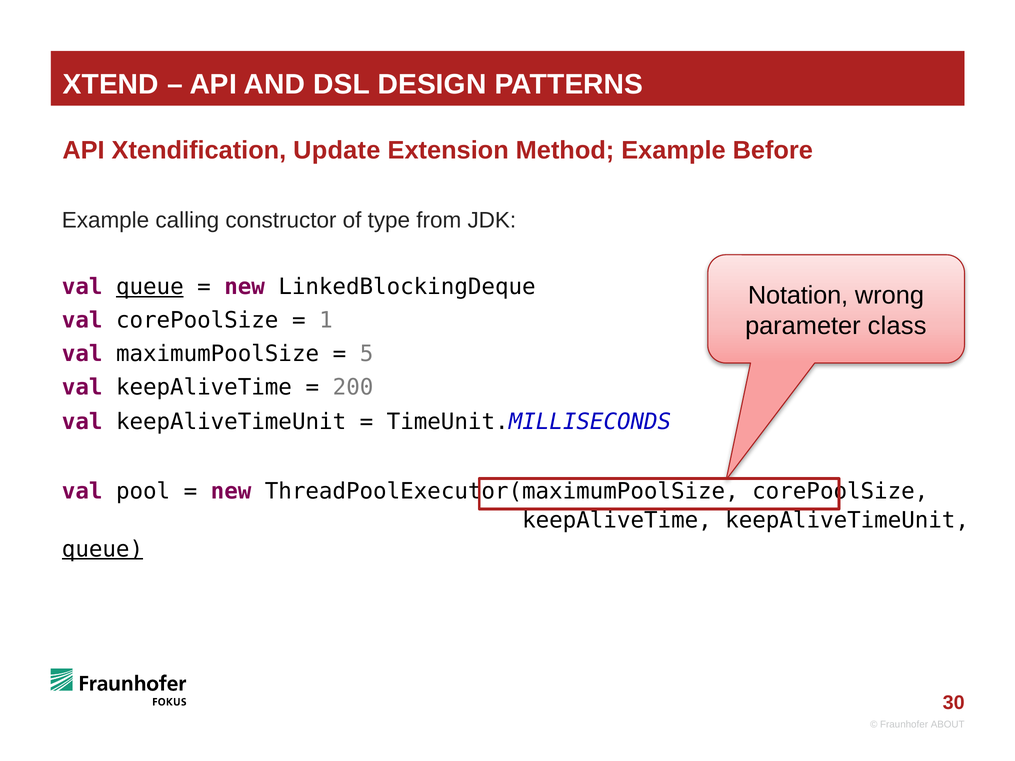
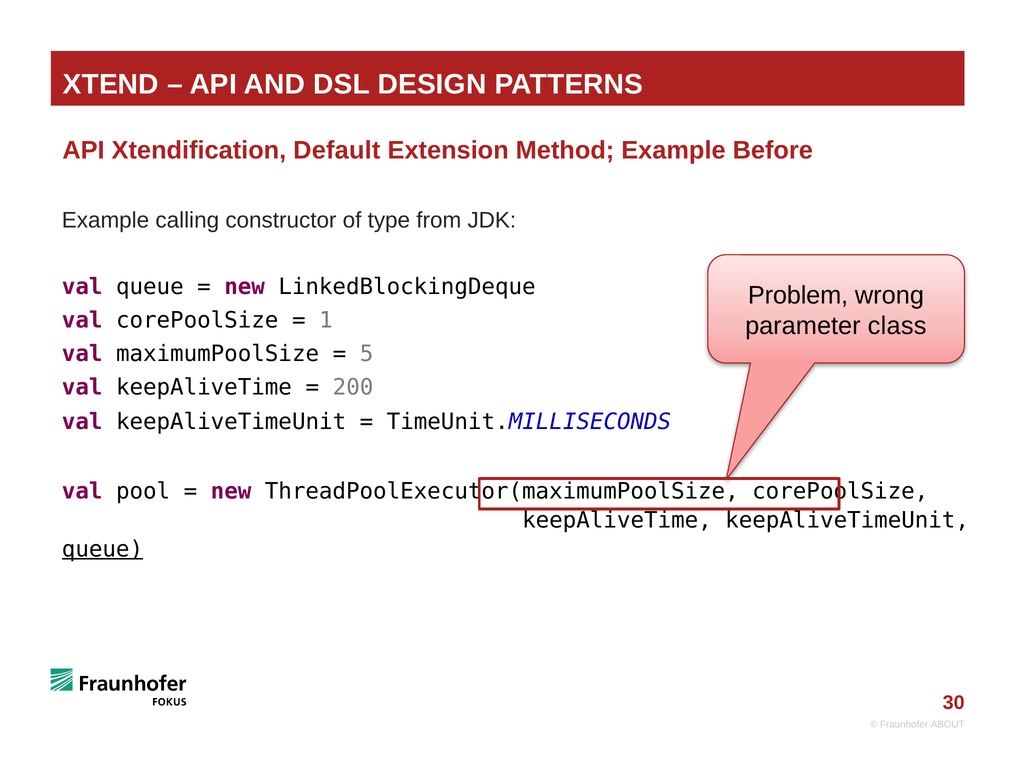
Update: Update -> Default
queue at (150, 287) underline: present -> none
Notation: Notation -> Problem
